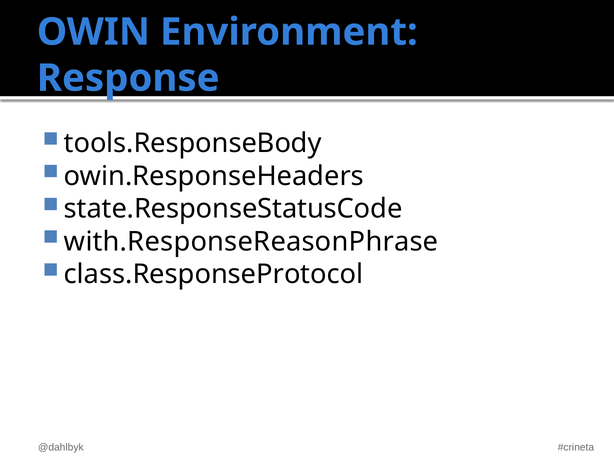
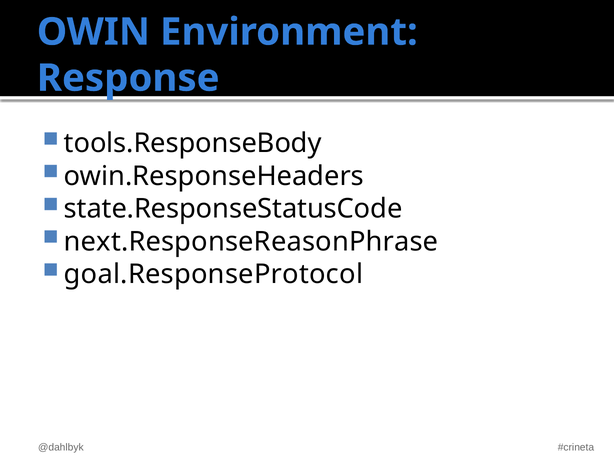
with.ResponseReasonPhrase: with.ResponseReasonPhrase -> next.ResponseReasonPhrase
class.ResponseProtocol: class.ResponseProtocol -> goal.ResponseProtocol
